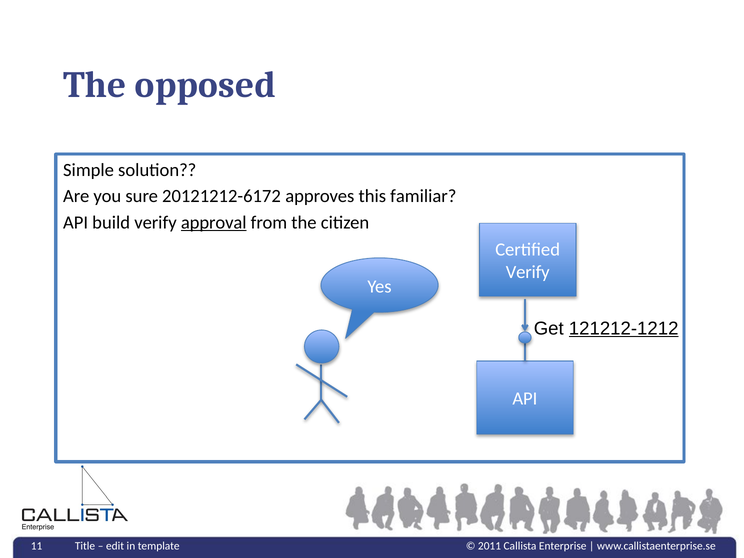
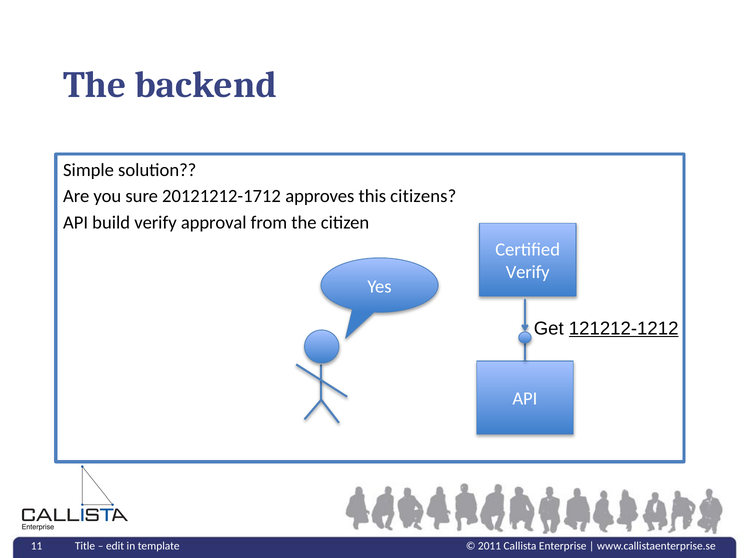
opposed: opposed -> backend
20121212-6172: 20121212-6172 -> 20121212-1712
familiar: familiar -> citizens
approval underline: present -> none
